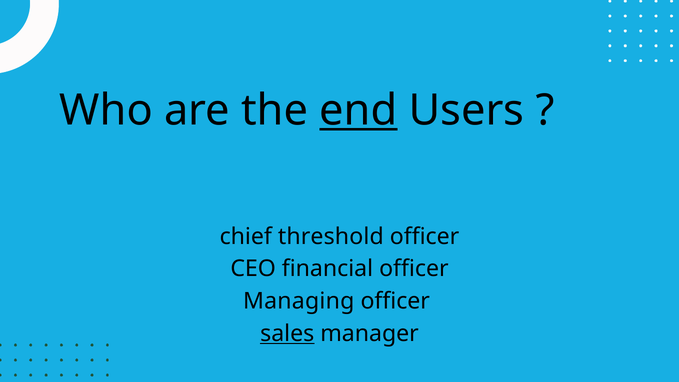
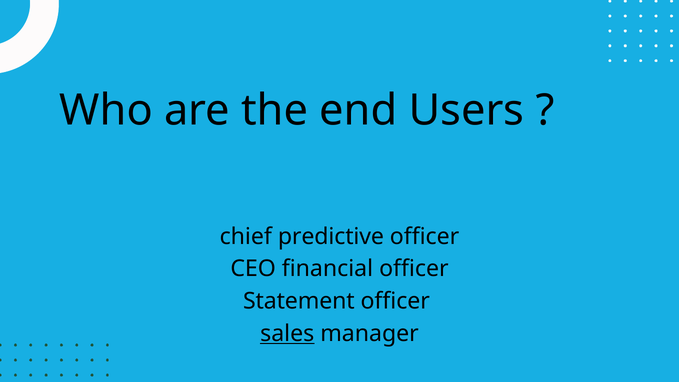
end underline: present -> none
threshold: threshold -> predictive
Managing: Managing -> Statement
